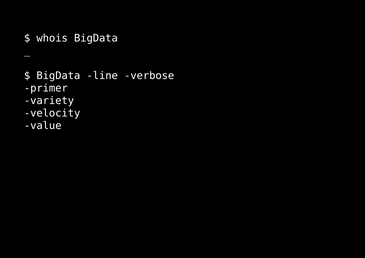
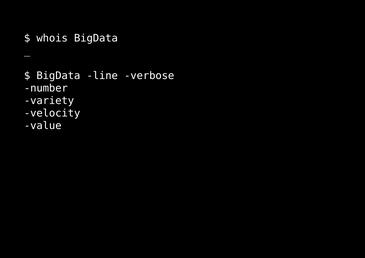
primer: primer -> number
